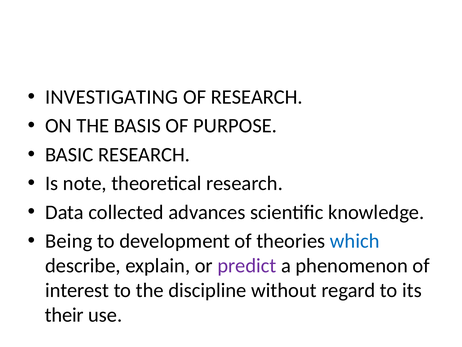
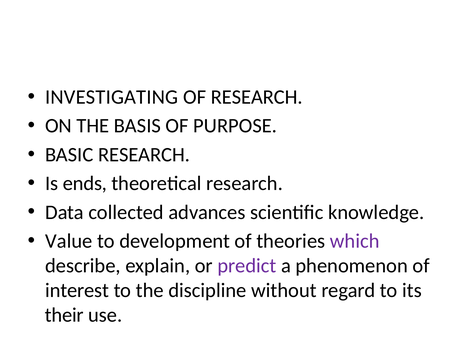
note: note -> ends
Being: Being -> Value
which colour: blue -> purple
